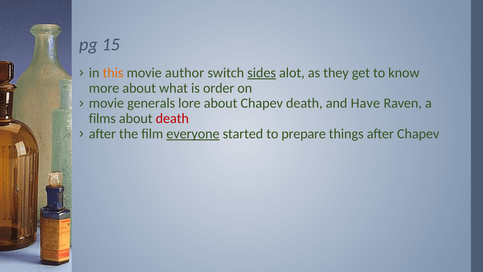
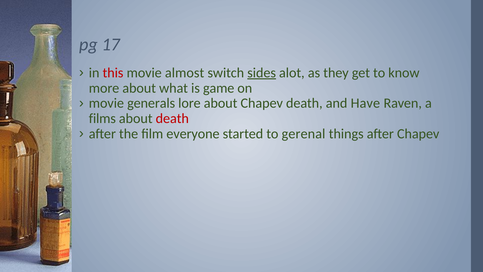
15: 15 -> 17
this colour: orange -> red
author: author -> almost
order: order -> game
everyone underline: present -> none
prepare: prepare -> gerenal
